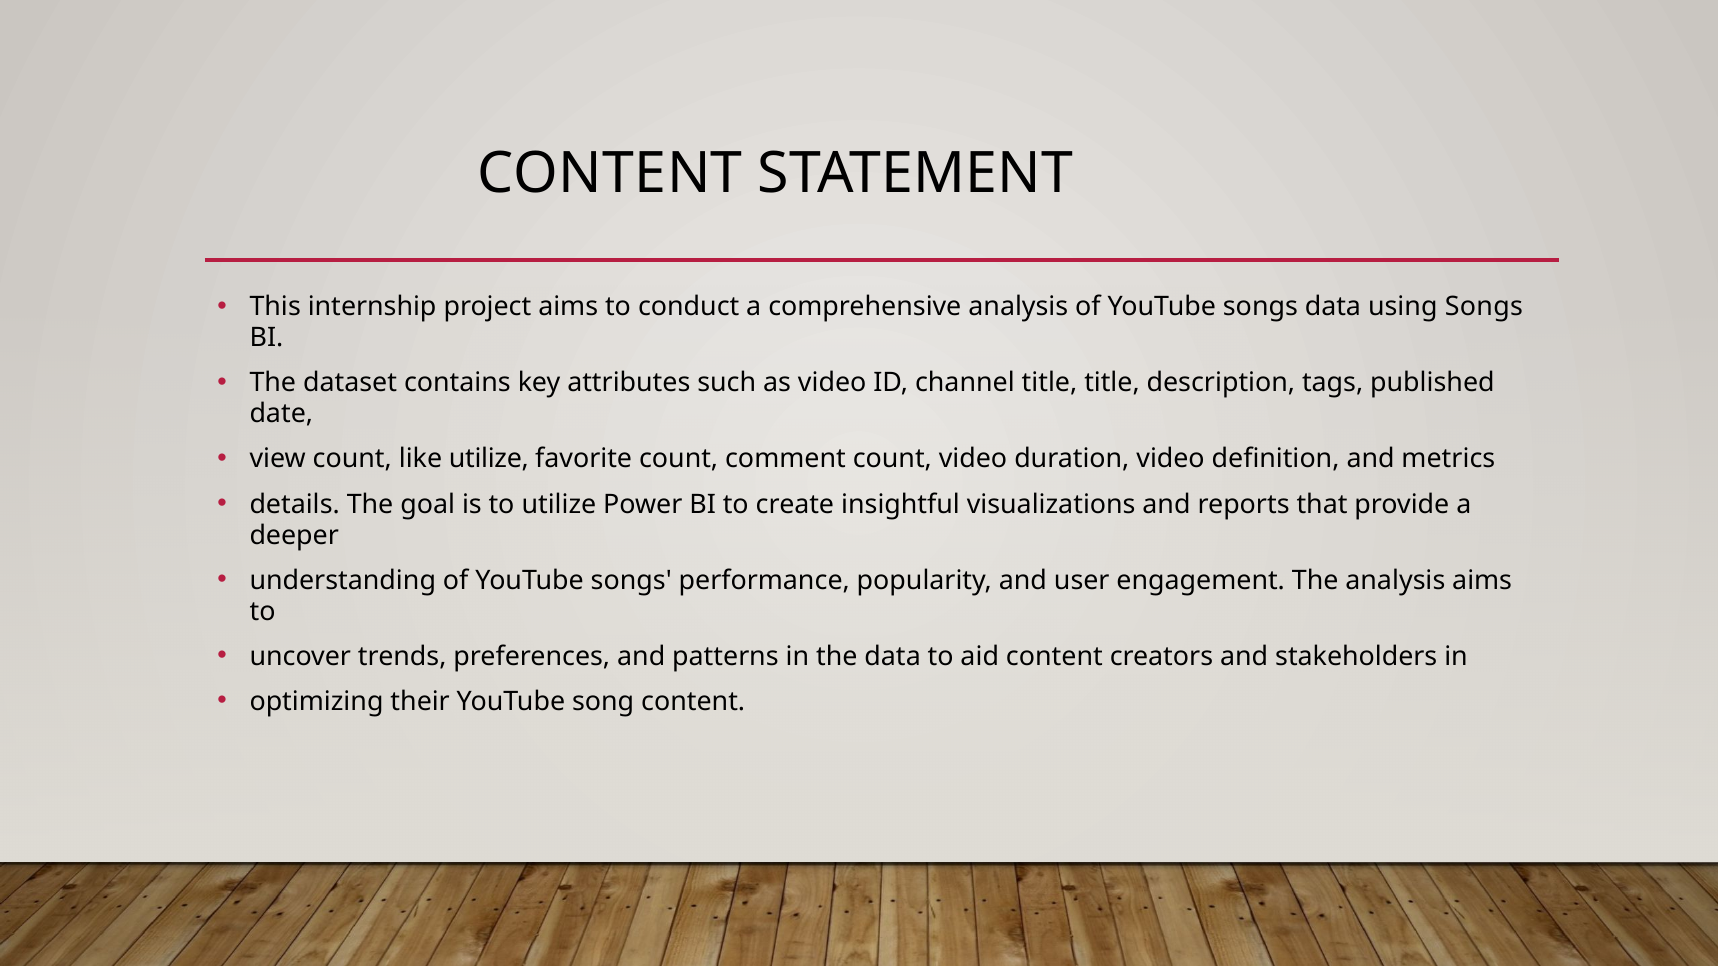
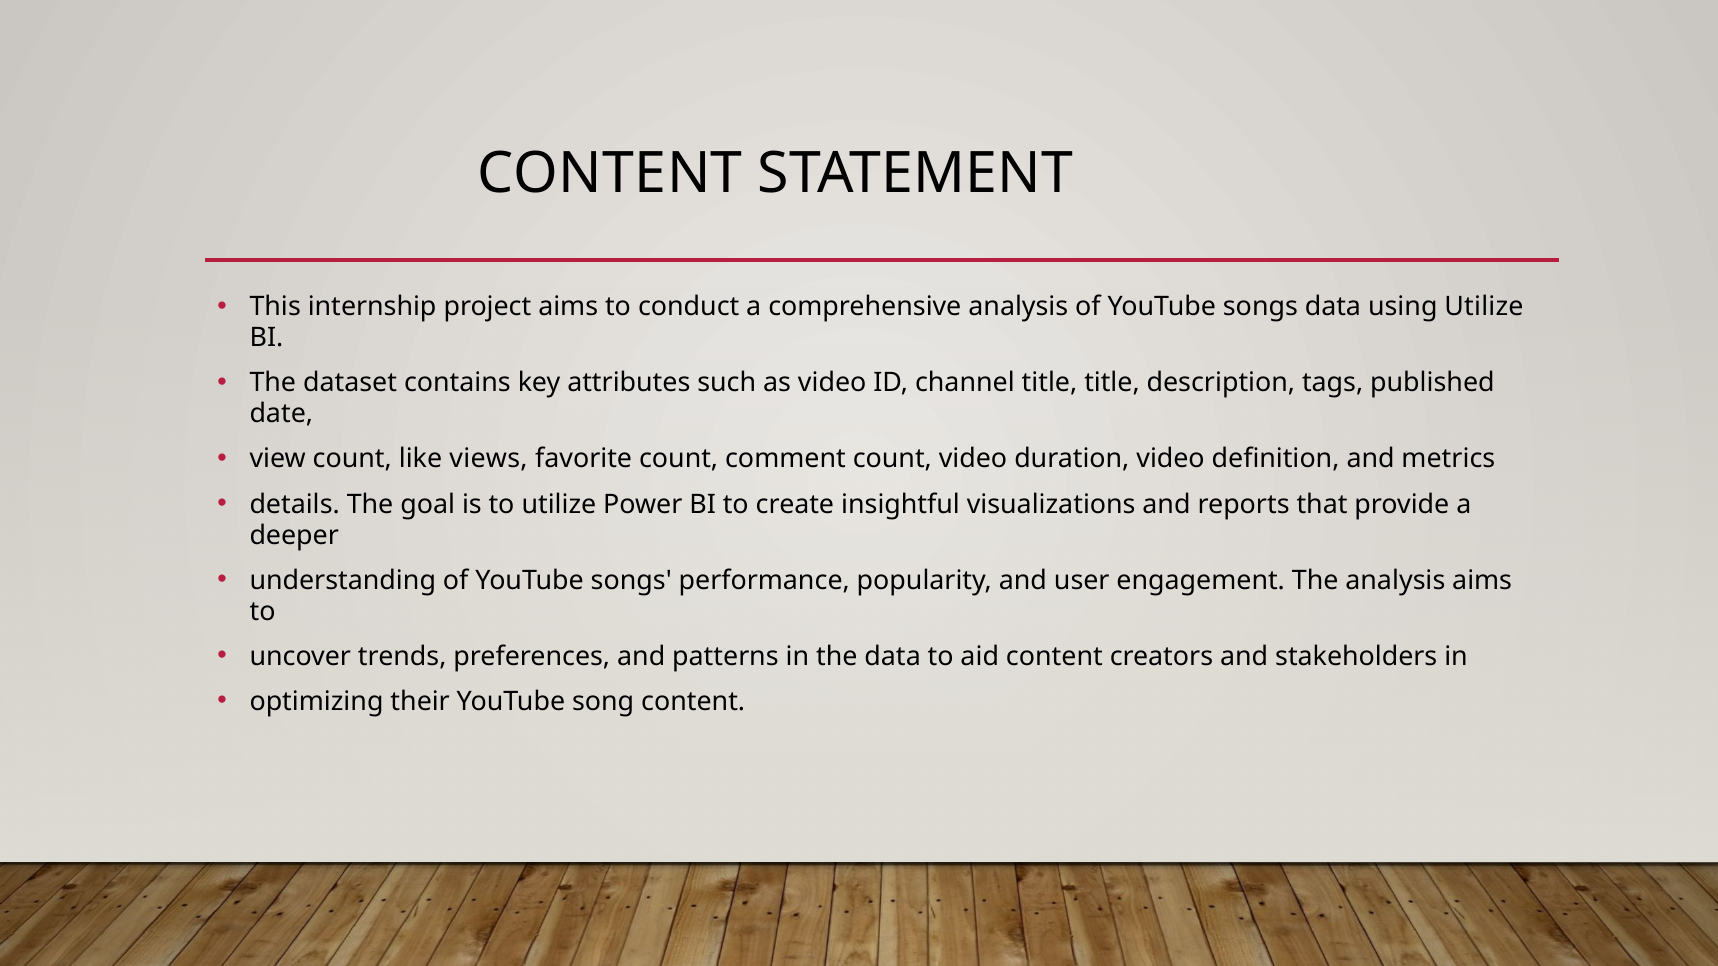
using Songs: Songs -> Utilize
like utilize: utilize -> views
